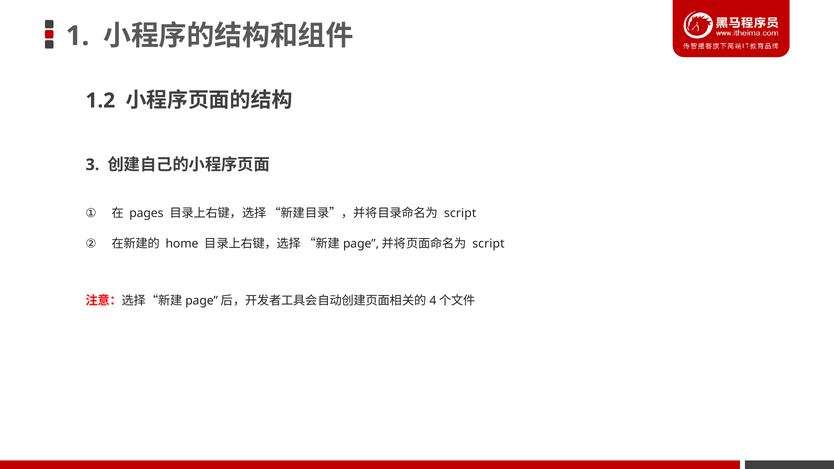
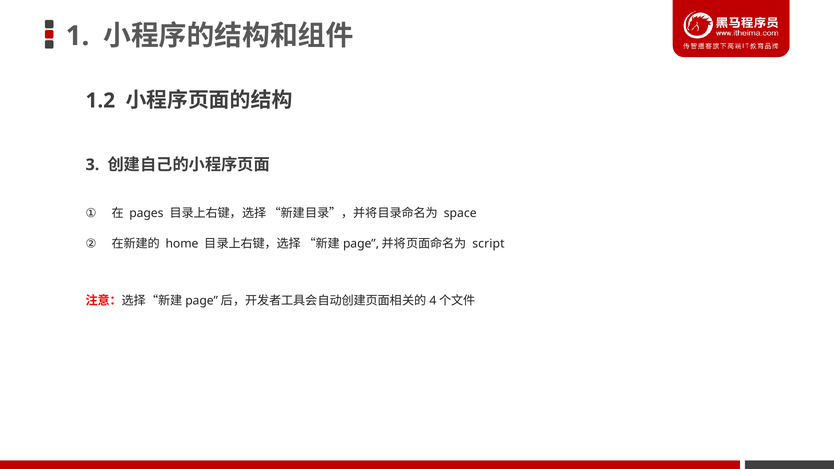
script at (460, 213): script -> space
